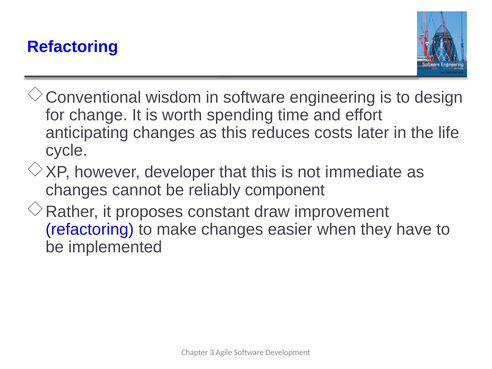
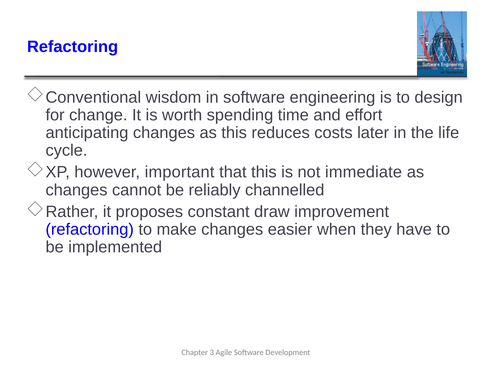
developer: developer -> important
component: component -> channelled
